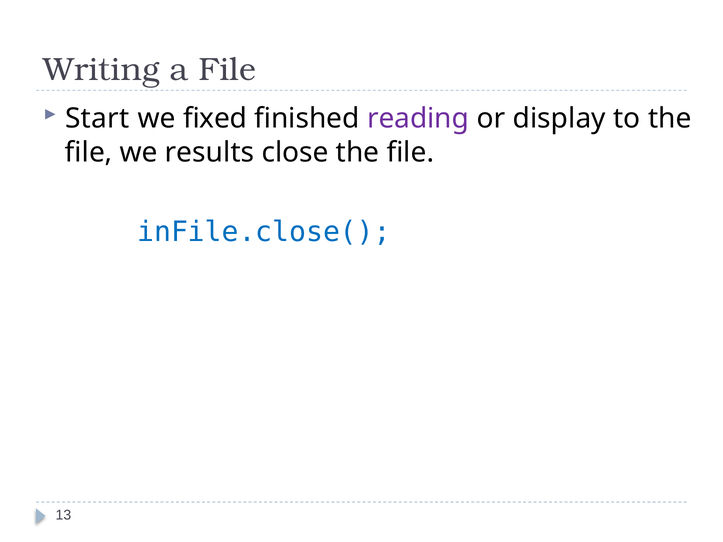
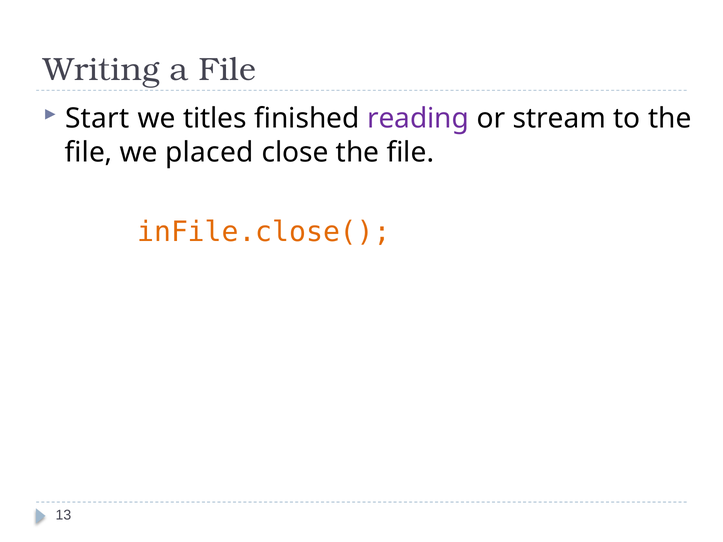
fixed: fixed -> titles
display: display -> stream
results: results -> placed
inFile.close( colour: blue -> orange
